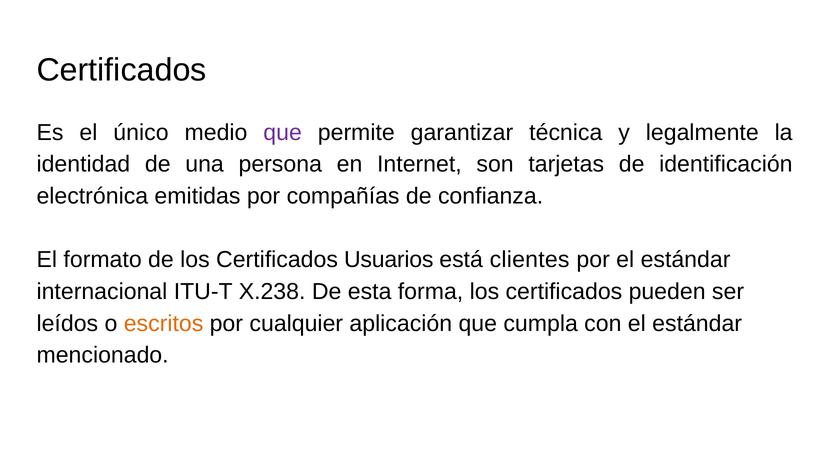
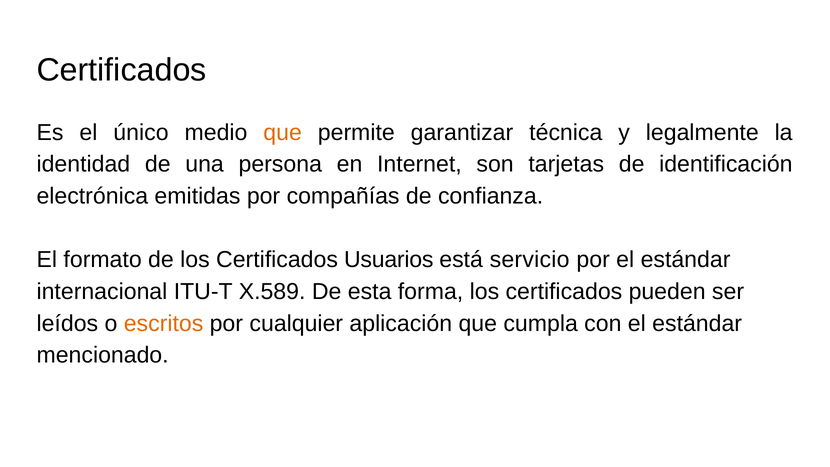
que at (283, 133) colour: purple -> orange
clientes: clientes -> servicio
X.238: X.238 -> X.589
